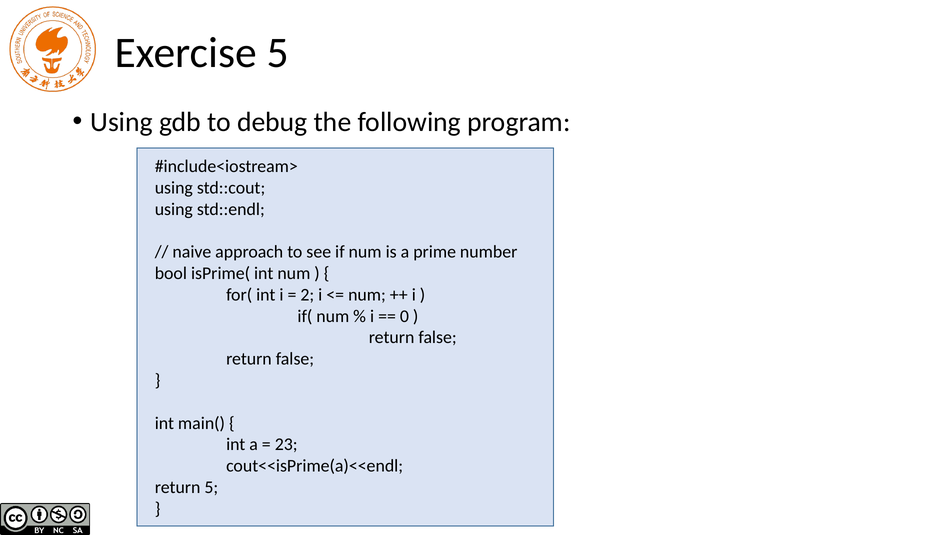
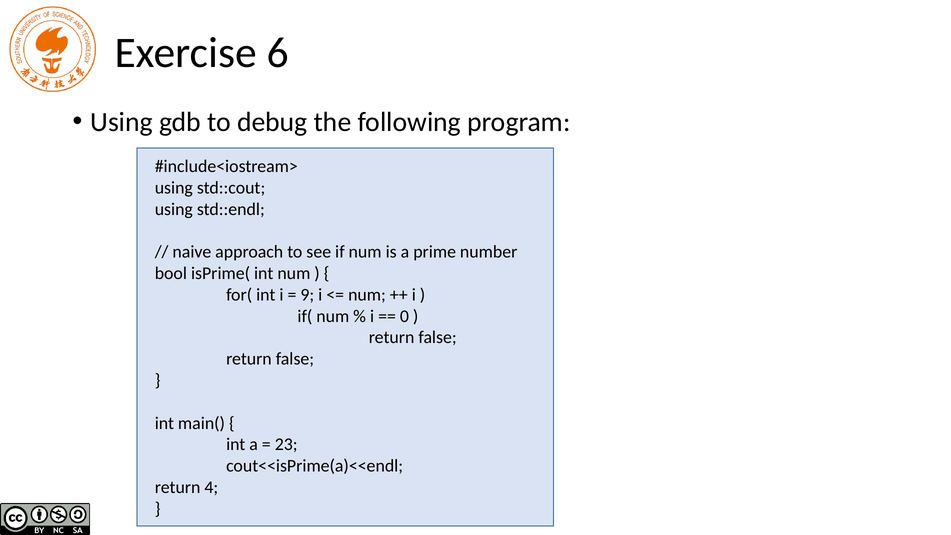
Exercise 5: 5 -> 6
2: 2 -> 9
return 5: 5 -> 4
